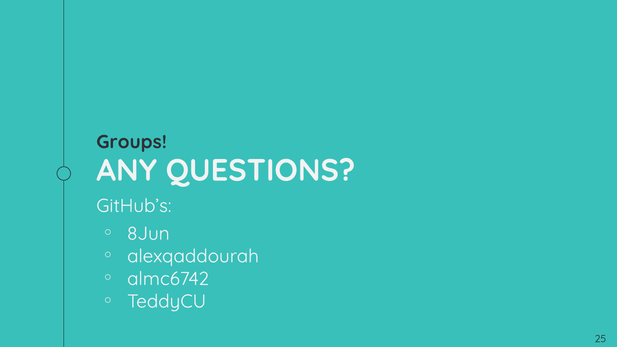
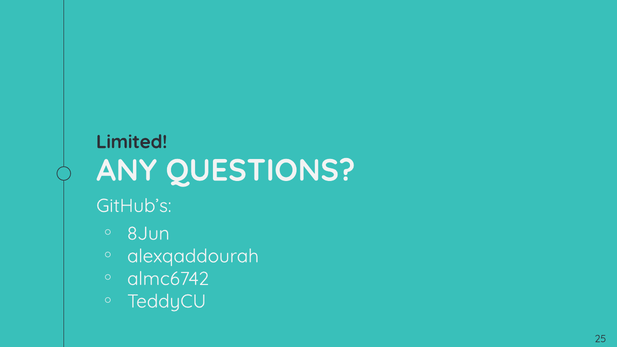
Groups: Groups -> Limited
